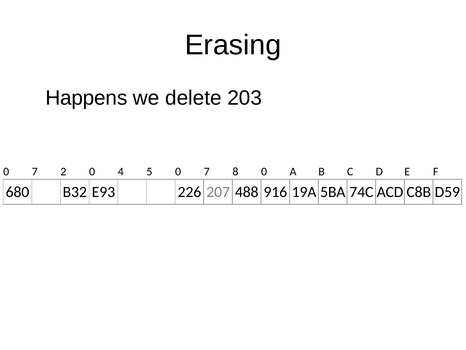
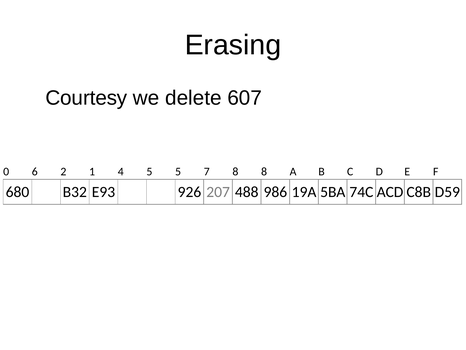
Happens: Happens -> Courtesy
203: 203 -> 607
7 at (35, 172): 7 -> 6
2 0: 0 -> 1
5 0: 0 -> 5
8 0: 0 -> 8
226: 226 -> 926
916: 916 -> 986
